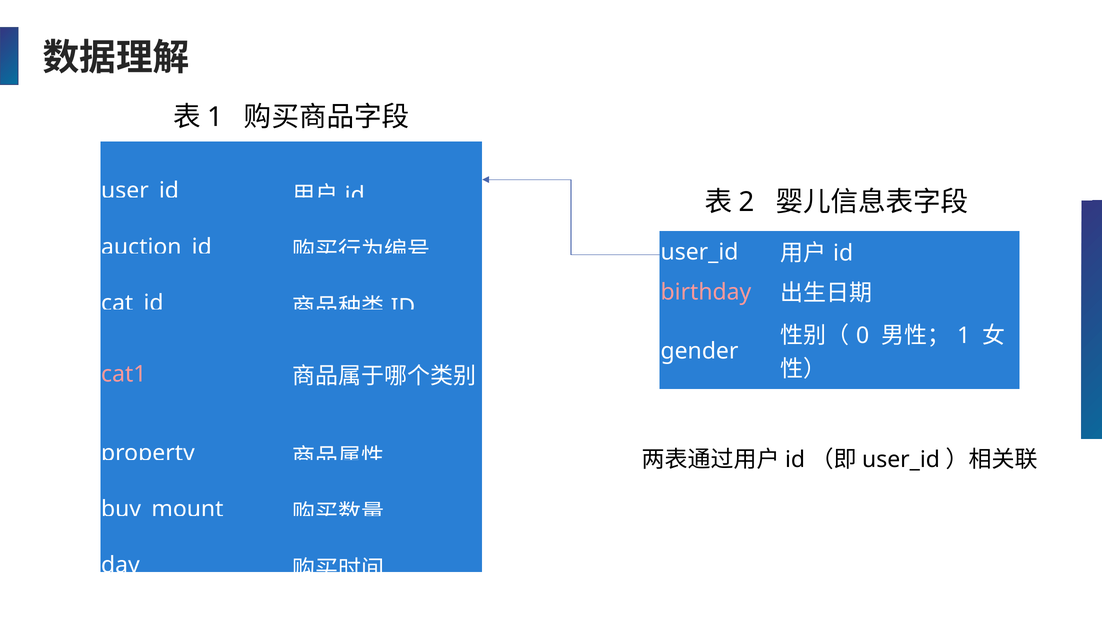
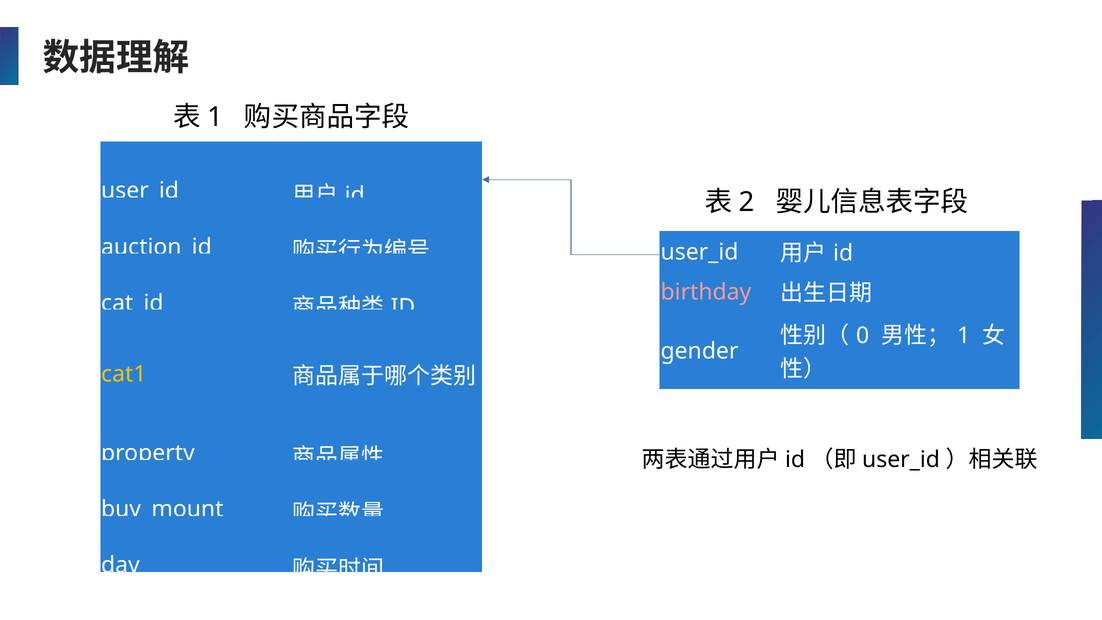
cat1 colour: pink -> yellow
